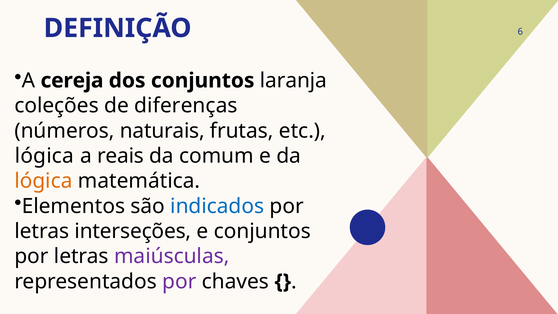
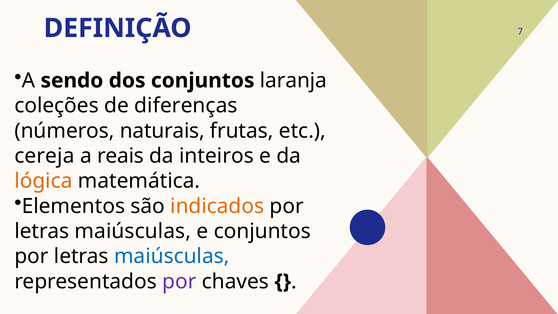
6: 6 -> 7
cereja: cereja -> sendo
lógica at (44, 156): lógica -> cereja
comum: comum -> inteiros
indicados colour: blue -> orange
interseções at (133, 231): interseções -> maiúsculas
maiúsculas at (172, 256) colour: purple -> blue
